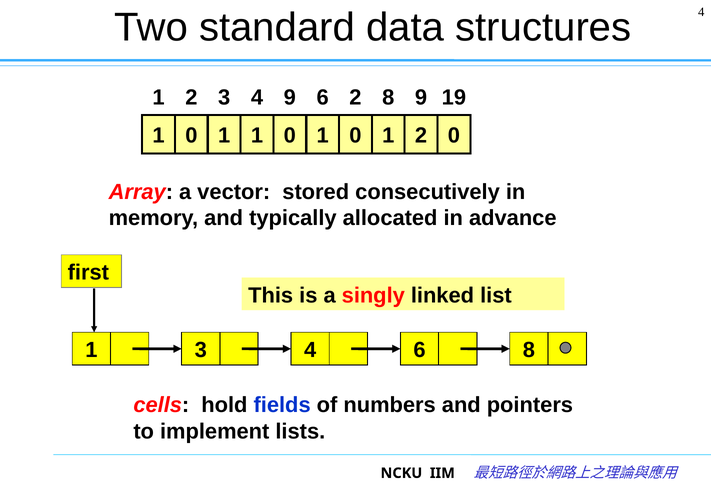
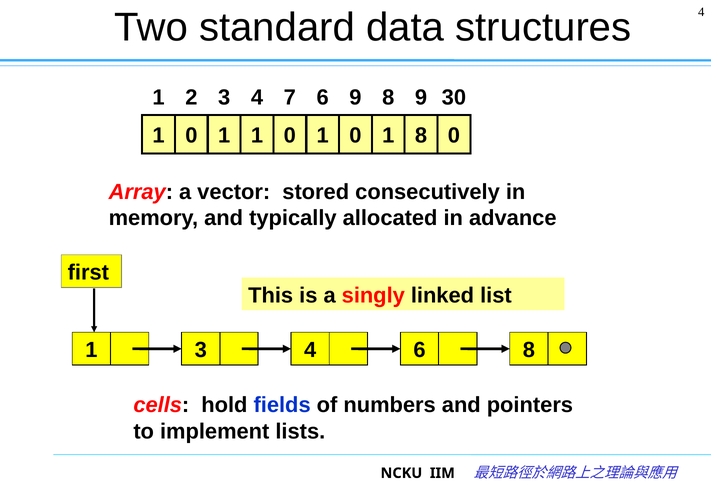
4 9: 9 -> 7
6 2: 2 -> 9
19: 19 -> 30
1 0 1 2: 2 -> 8
